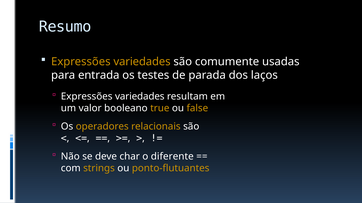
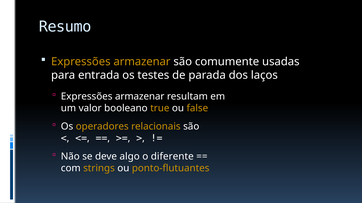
variedades at (142, 62): variedades -> armazenar
variedades at (140, 97): variedades -> armazenar
char: char -> algo
